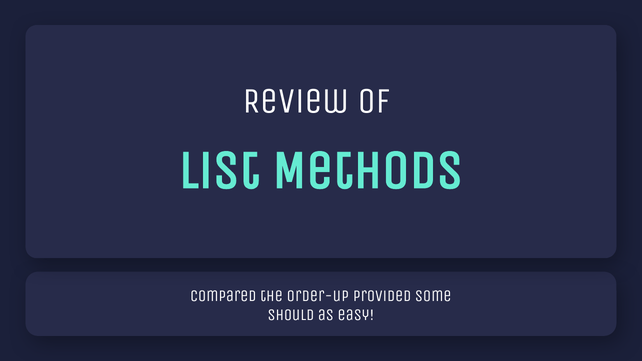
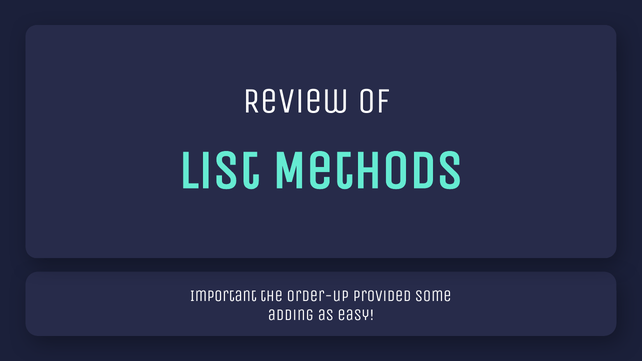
Compared: Compared -> Important
should: should -> adding
